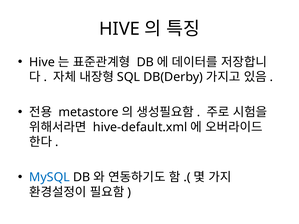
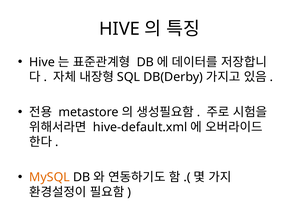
MySQL colour: blue -> orange
